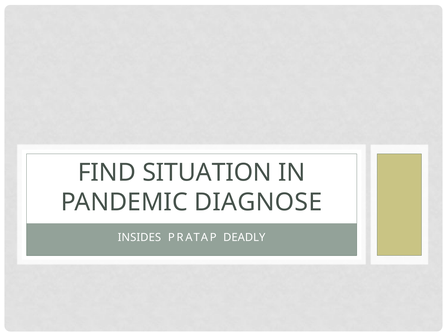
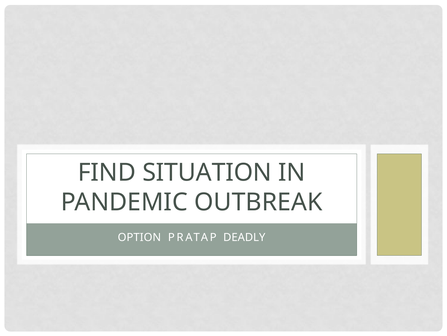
DIAGNOSE: DIAGNOSE -> OUTBREAK
INSIDES: INSIDES -> OPTION
